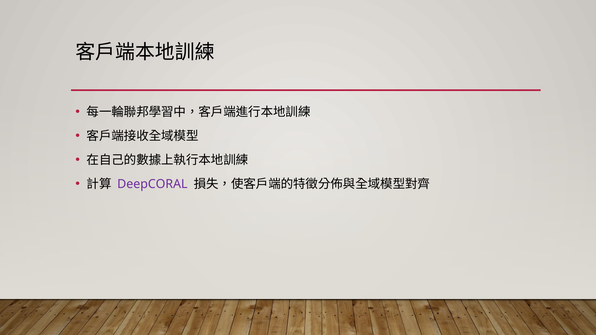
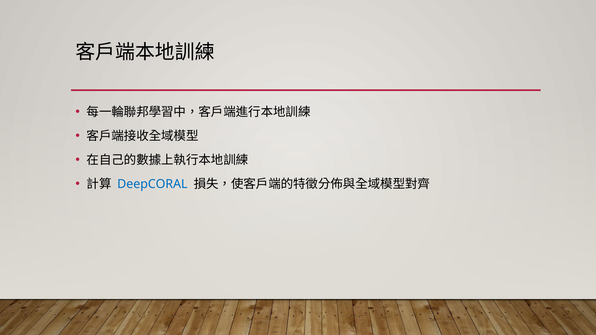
DeepCORAL colour: purple -> blue
